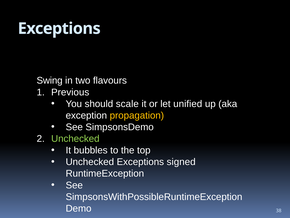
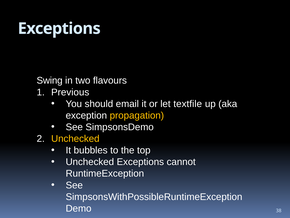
scale: scale -> email
unified: unified -> textfile
Unchecked at (75, 138) colour: light green -> yellow
signed: signed -> cannot
